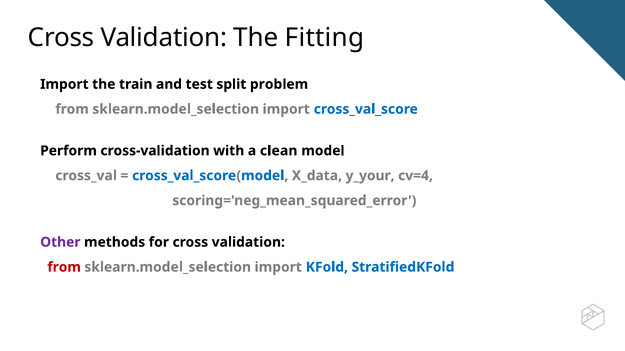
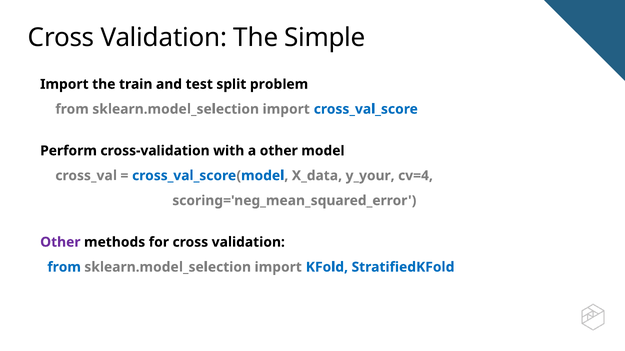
Fitting: Fitting -> Simple
a clean: clean -> other
from at (64, 268) colour: red -> blue
